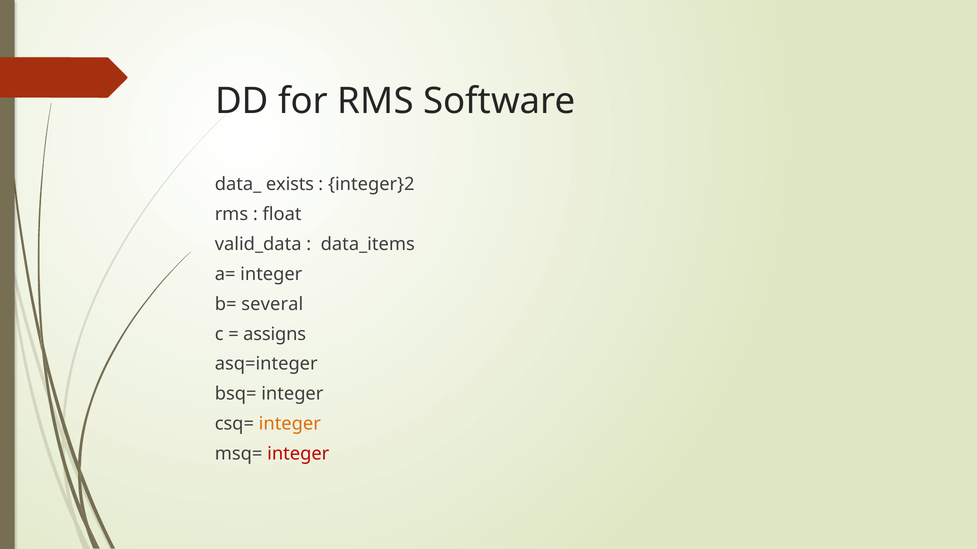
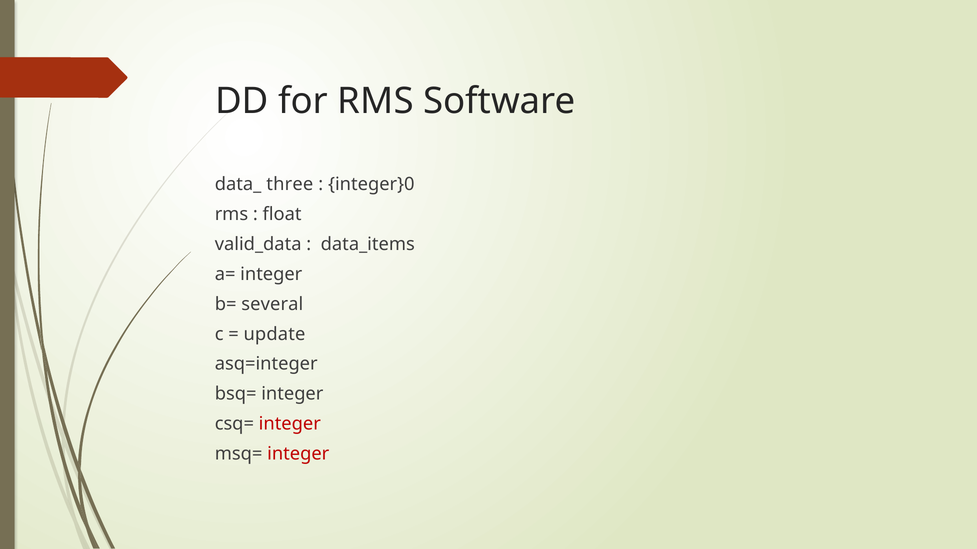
exists: exists -> three
integer}2: integer}2 -> integer}0
assigns: assigns -> update
integer at (290, 424) colour: orange -> red
